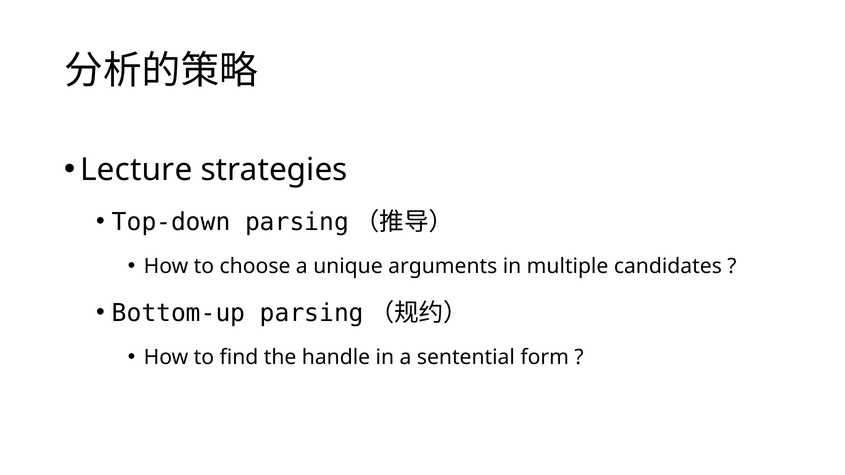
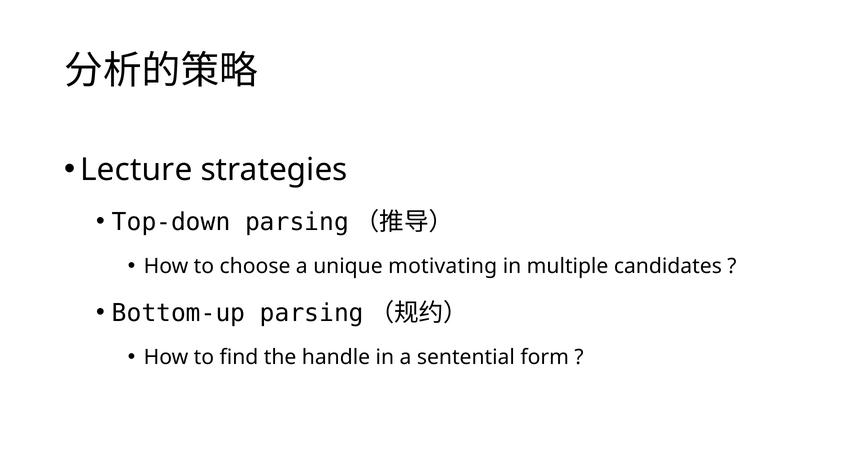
arguments: arguments -> motivating
